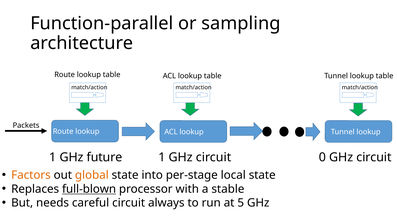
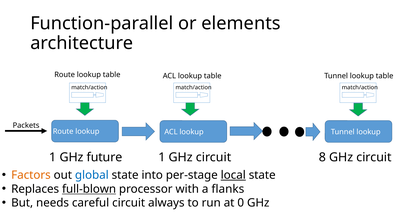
sampling: sampling -> elements
0: 0 -> 8
global colour: orange -> blue
local underline: none -> present
stable: stable -> flanks
5: 5 -> 0
